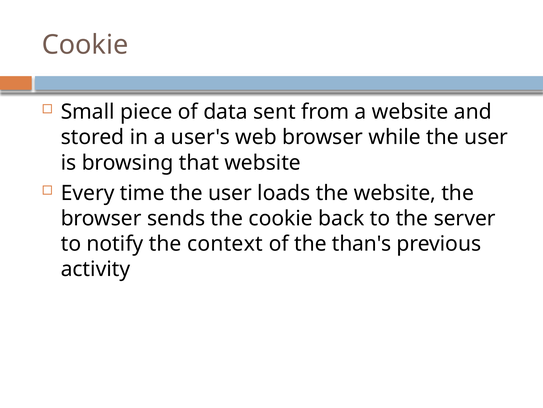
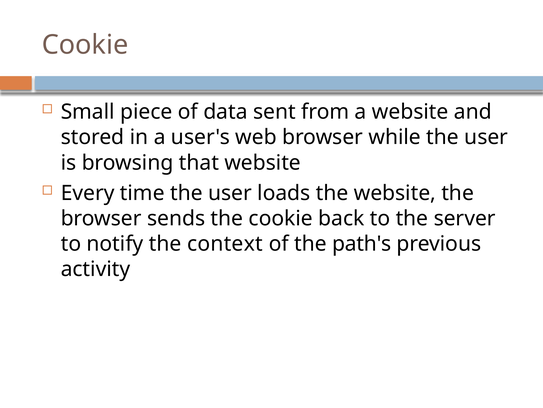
than's: than's -> path's
